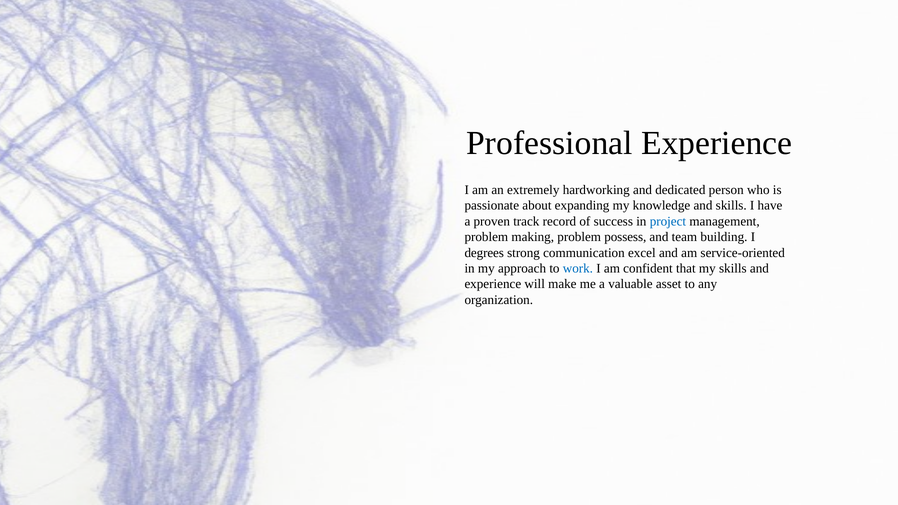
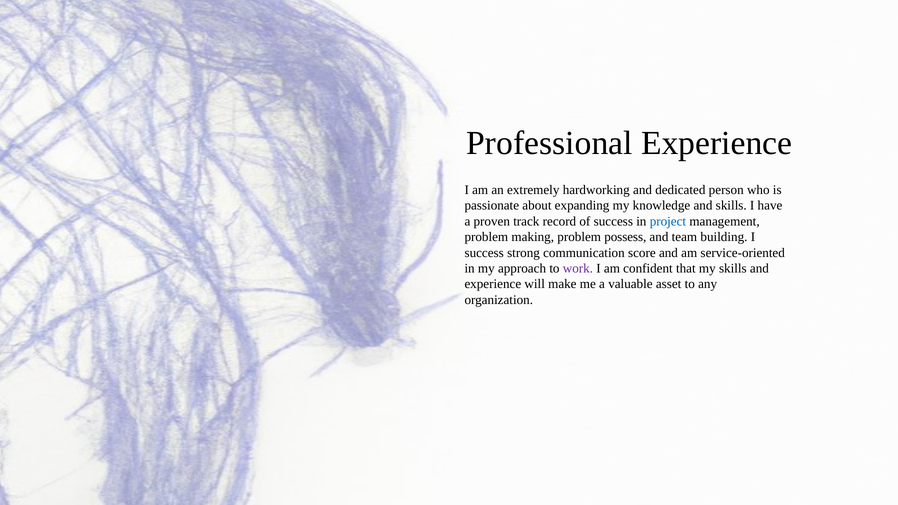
degrees at (484, 253): degrees -> success
excel: excel -> score
work colour: blue -> purple
